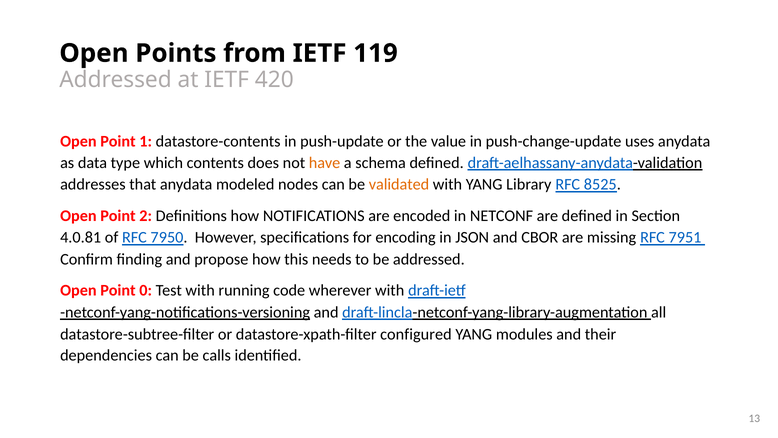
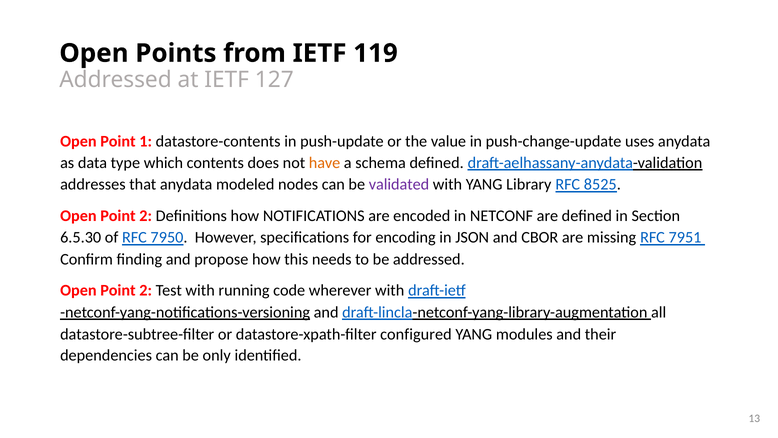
420: 420 -> 127
validated colour: orange -> purple
4.0.81: 4.0.81 -> 6.5.30
0 at (146, 290): 0 -> 2
calls: calls -> only
